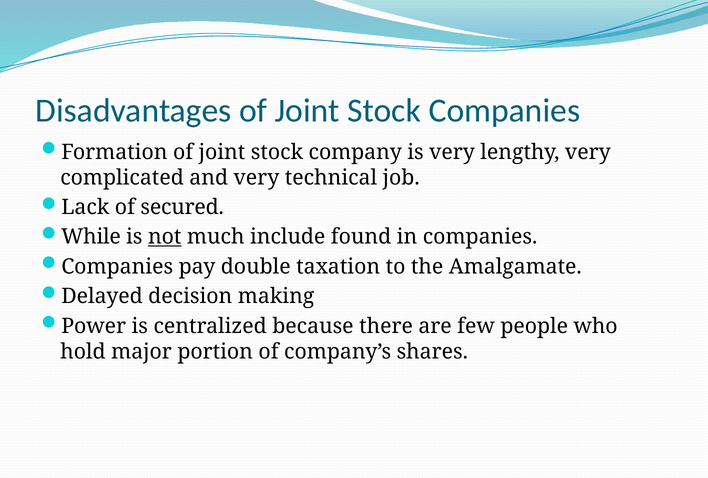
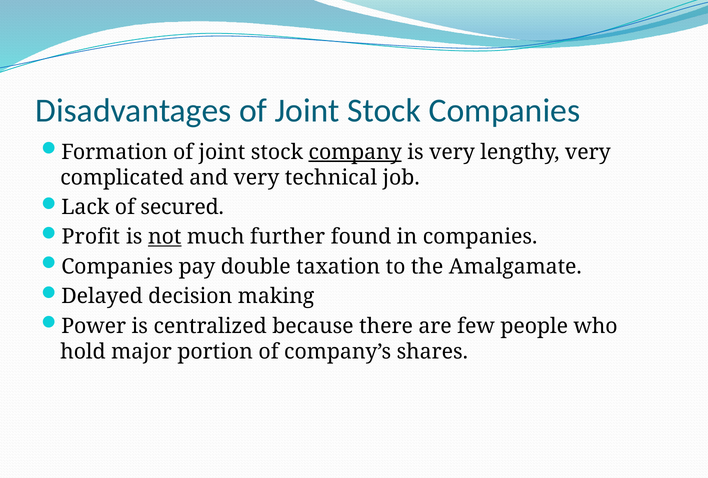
company underline: none -> present
While: While -> Profit
include: include -> further
